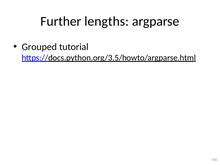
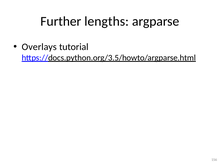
Grouped: Grouped -> Overlays
